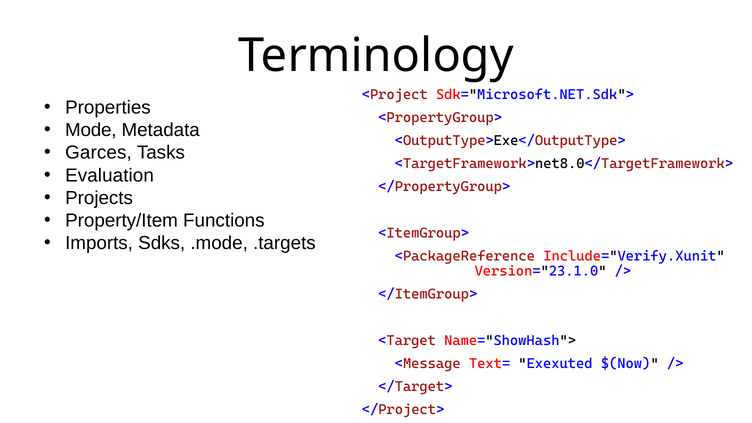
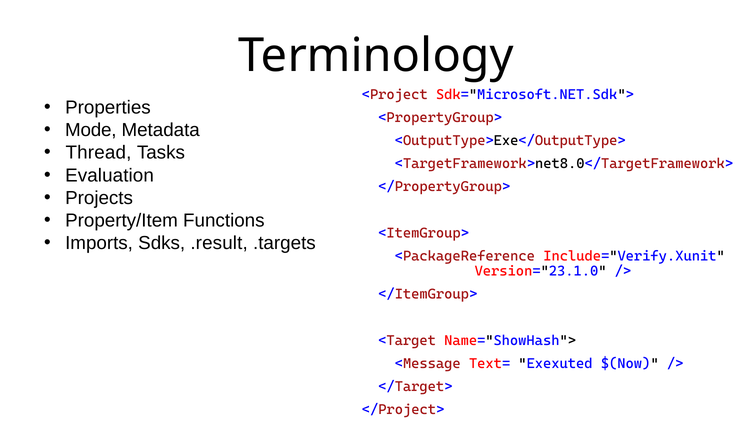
Garces: Garces -> Thread
.mode: .mode -> .result
